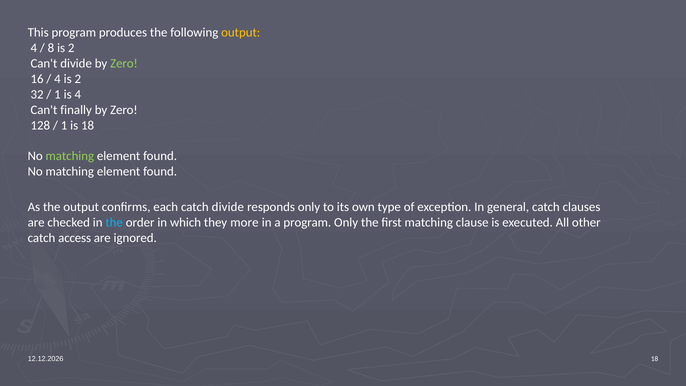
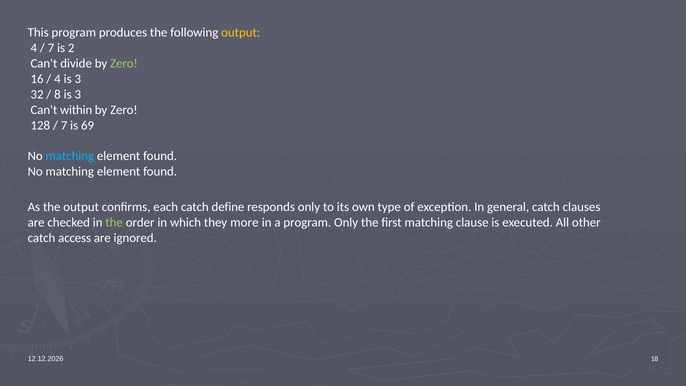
8 at (51, 48): 8 -> 7
4 is 2: 2 -> 3
1 at (57, 94): 1 -> 8
4 at (78, 94): 4 -> 3
finally: finally -> within
1 at (64, 125): 1 -> 7
is 18: 18 -> 69
matching at (70, 156) colour: light green -> light blue
catch divide: divide -> define
the at (114, 222) colour: light blue -> light green
